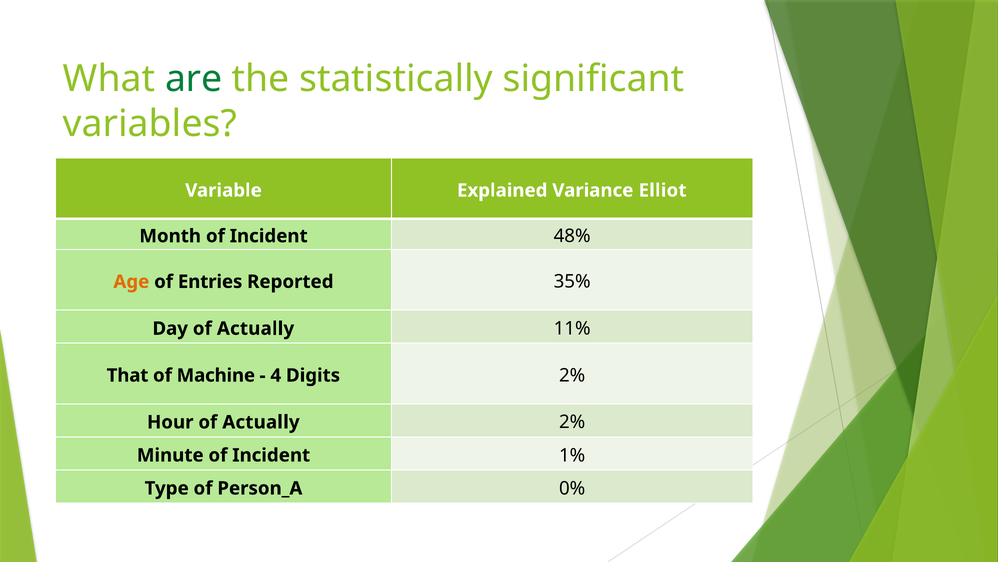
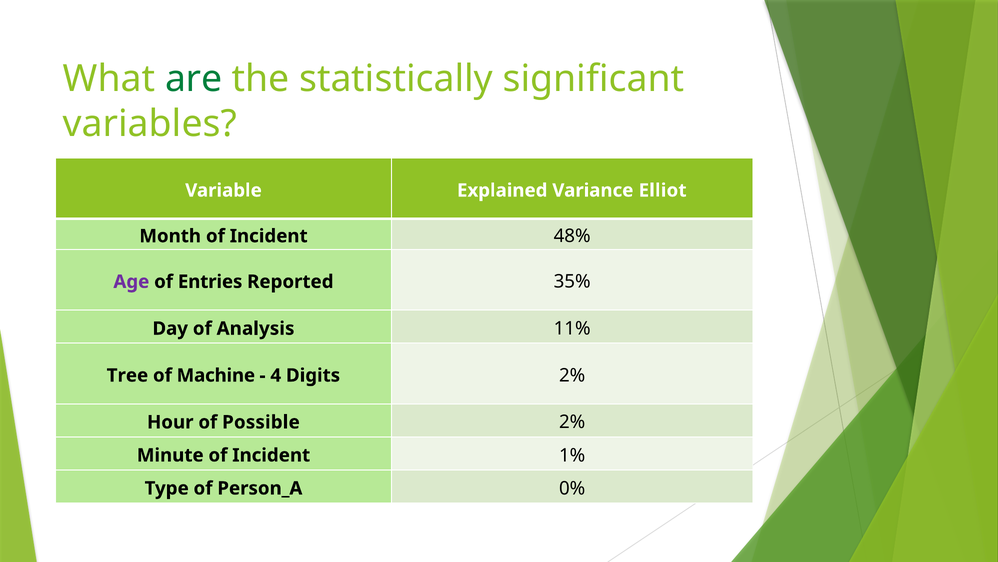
Age colour: orange -> purple
Day of Actually: Actually -> Analysis
That: That -> Tree
Hour of Actually: Actually -> Possible
